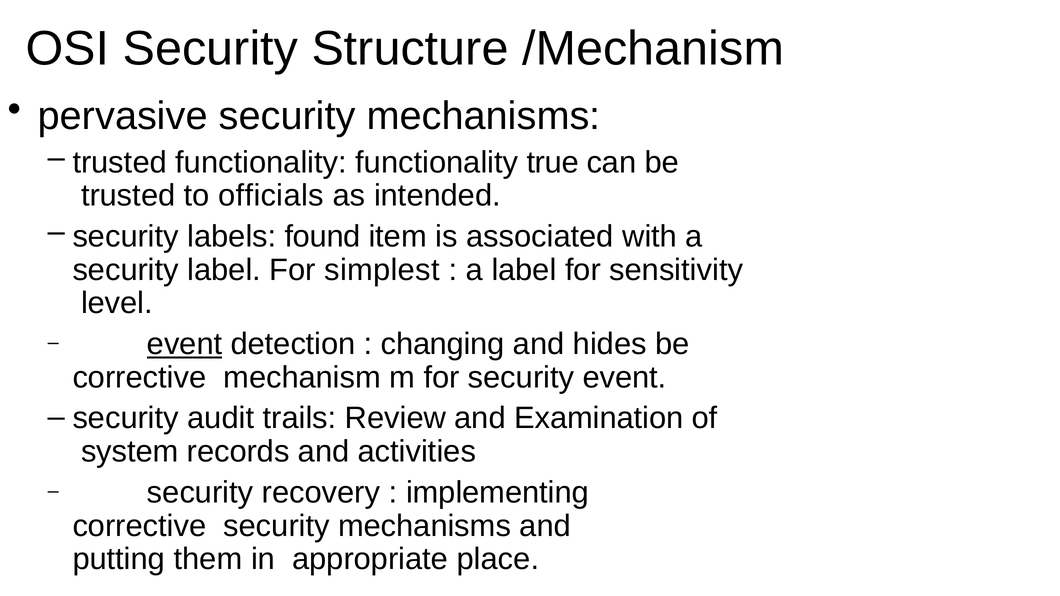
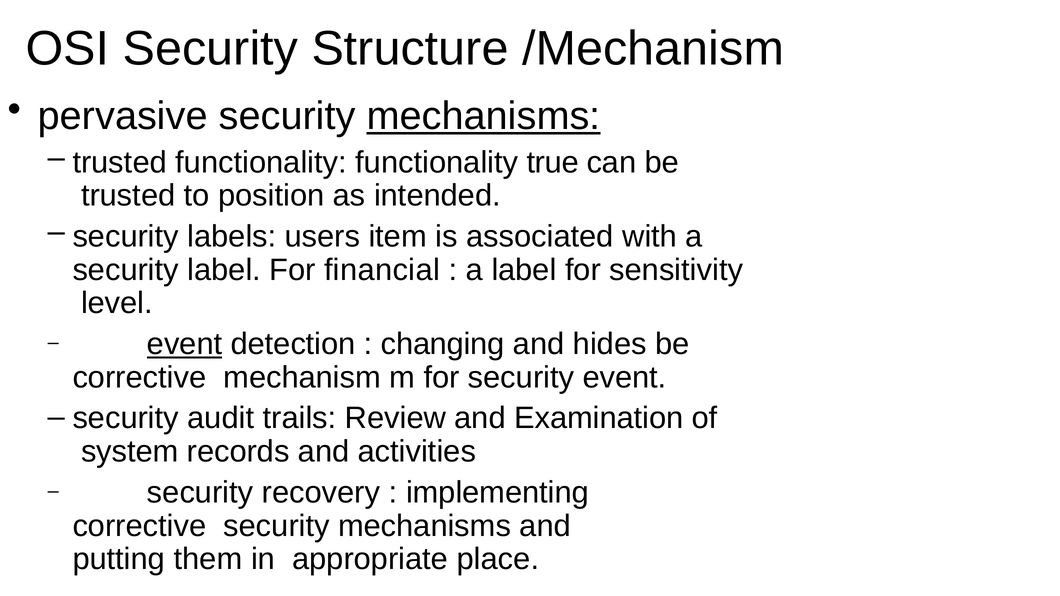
mechanisms at (484, 116) underline: none -> present
officials: officials -> position
found: found -> users
simplest: simplest -> financial
